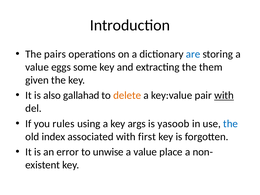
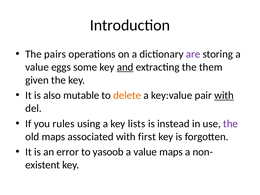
are colour: blue -> purple
and underline: none -> present
gallahad: gallahad -> mutable
args: args -> lists
yasoob: yasoob -> instead
the at (231, 124) colour: blue -> purple
old index: index -> maps
unwise: unwise -> yasoob
value place: place -> maps
